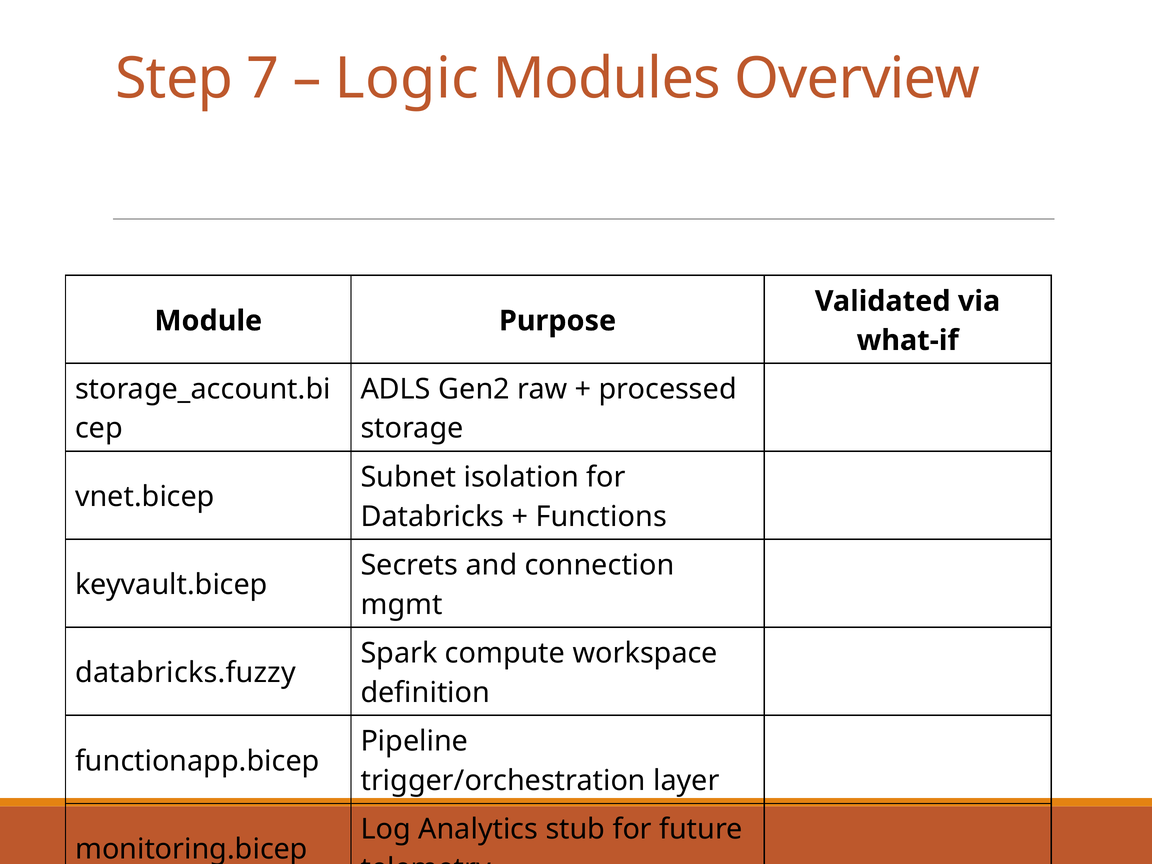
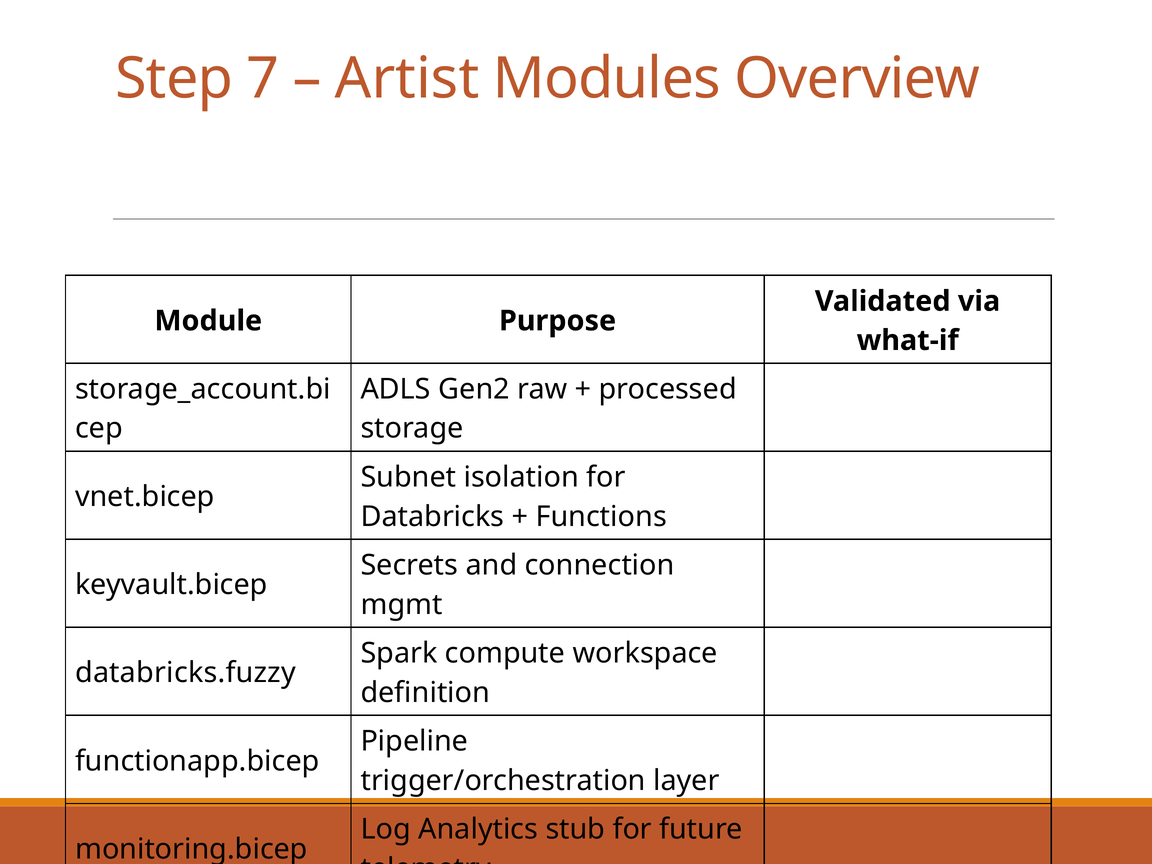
Logic: Logic -> Artist
